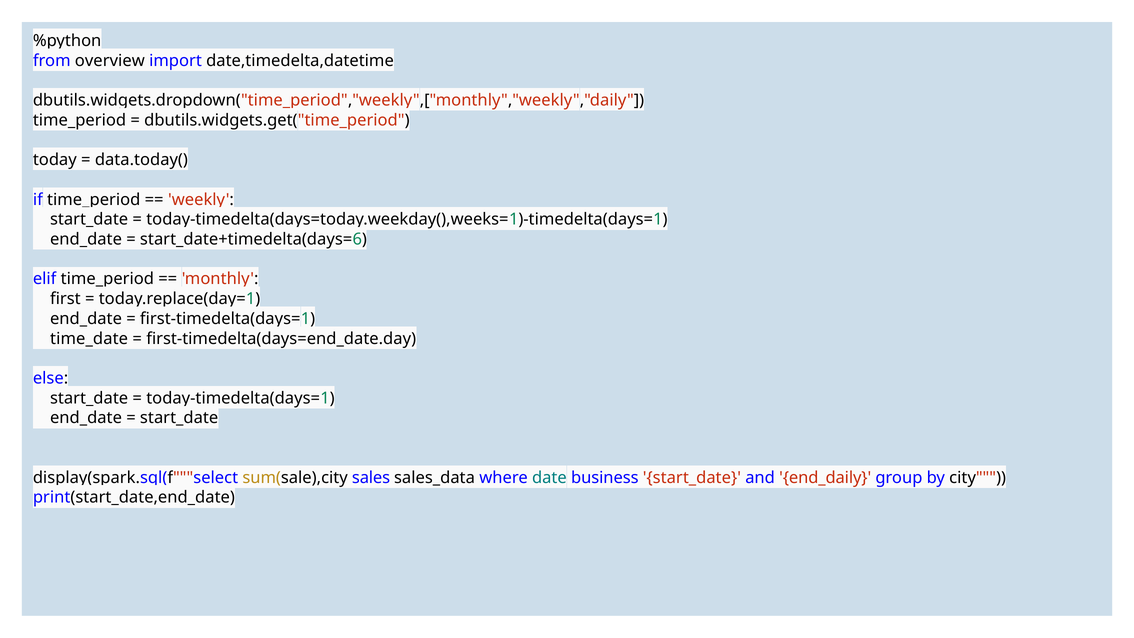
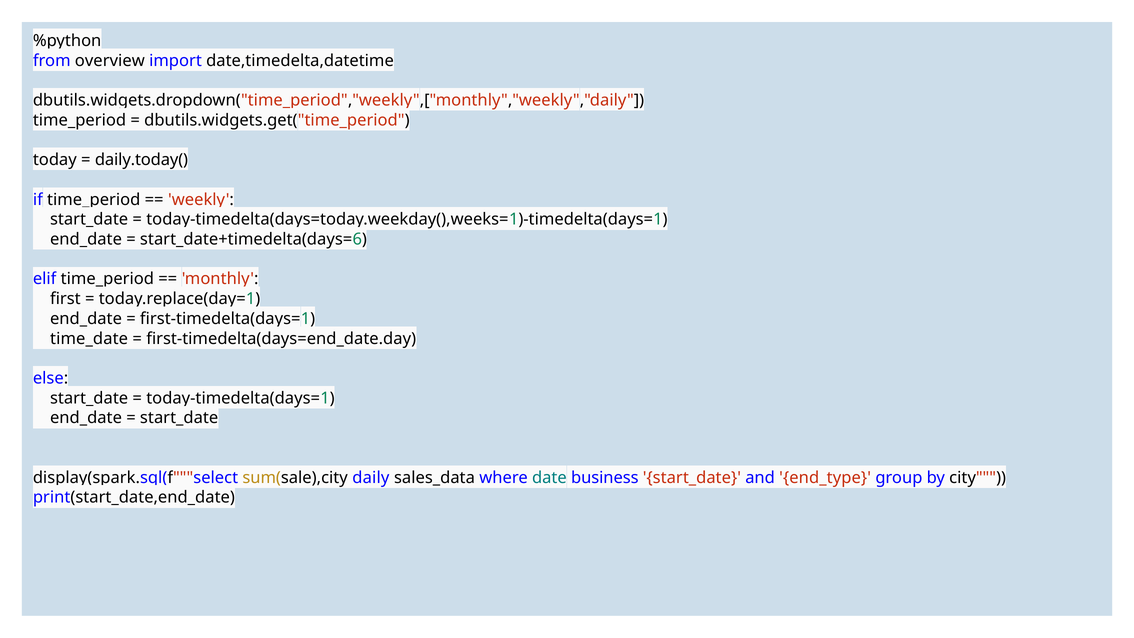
data.today(: data.today( -> daily.today(
sales: sales -> daily
end_daily: end_daily -> end_type
